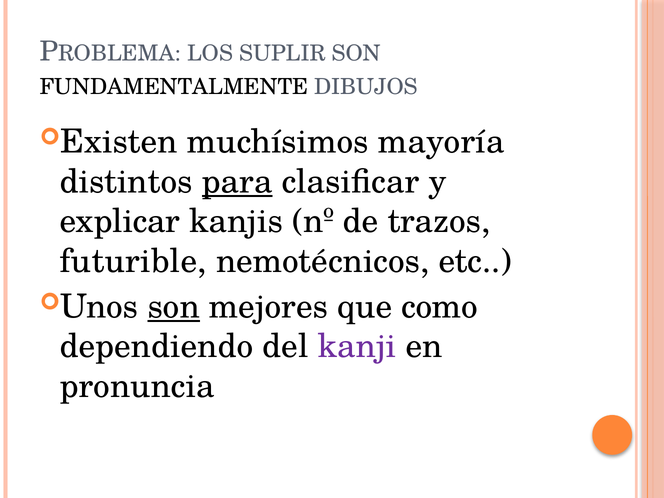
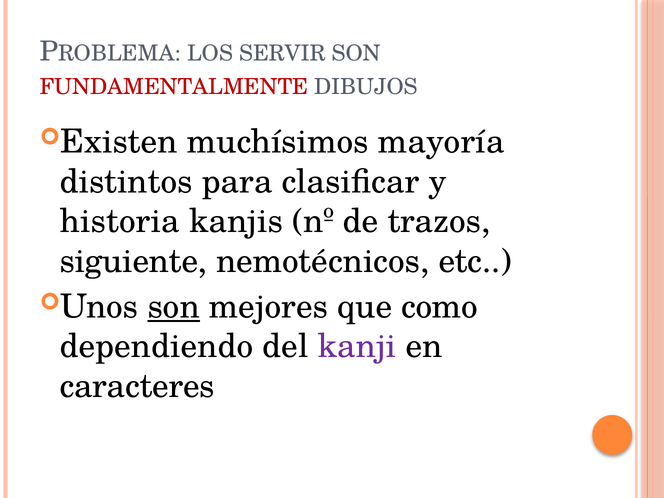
SUPLIR: SUPLIR -> SERVIR
FUNDAMENTALMENTE colour: black -> red
para underline: present -> none
explicar: explicar -> historia
futurible: futurible -> siguiente
pronuncia: pronuncia -> caracteres
